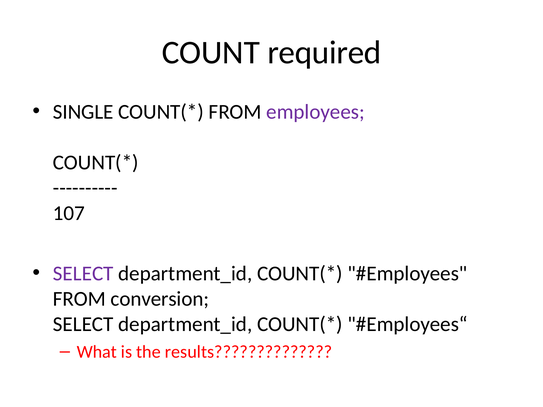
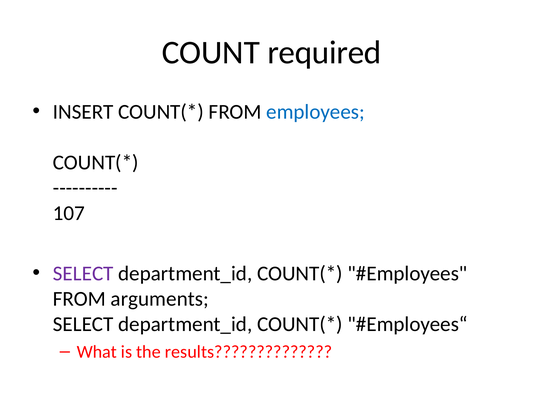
SINGLE: SINGLE -> INSERT
employees colour: purple -> blue
conversion: conversion -> arguments
